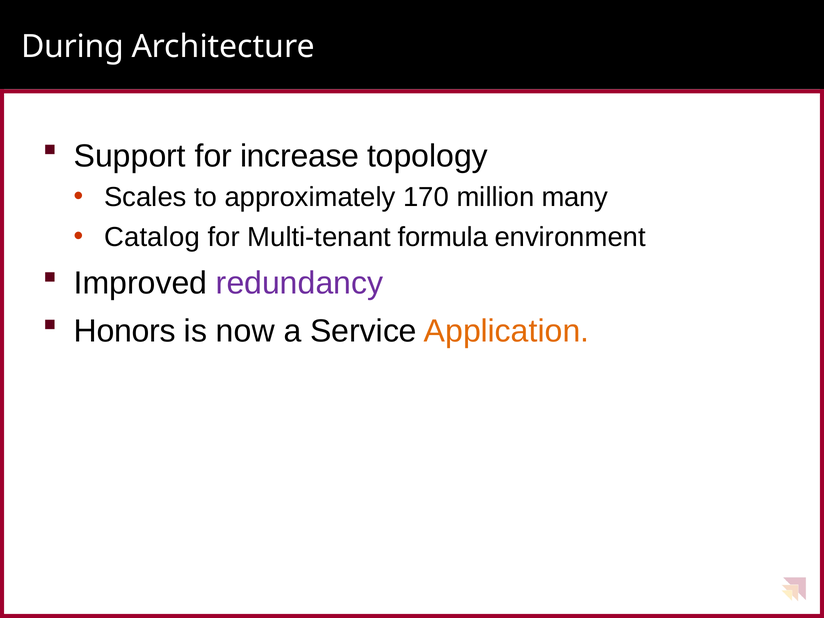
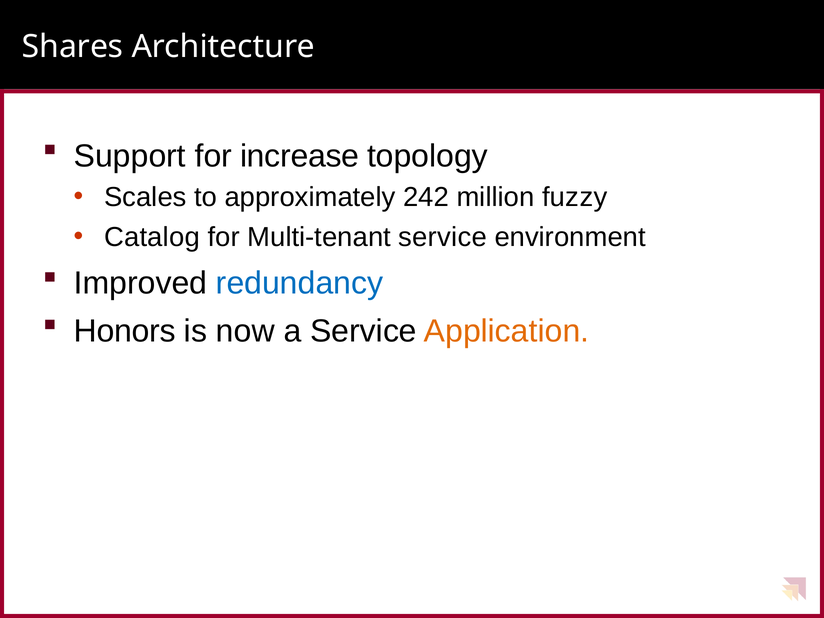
During: During -> Shares
170: 170 -> 242
many: many -> fuzzy
Multi-tenant formula: formula -> service
redundancy colour: purple -> blue
